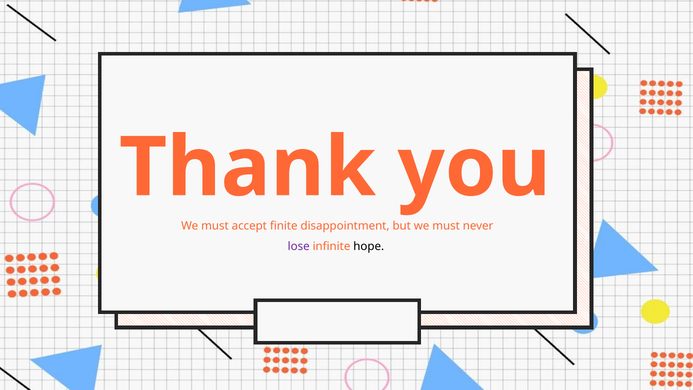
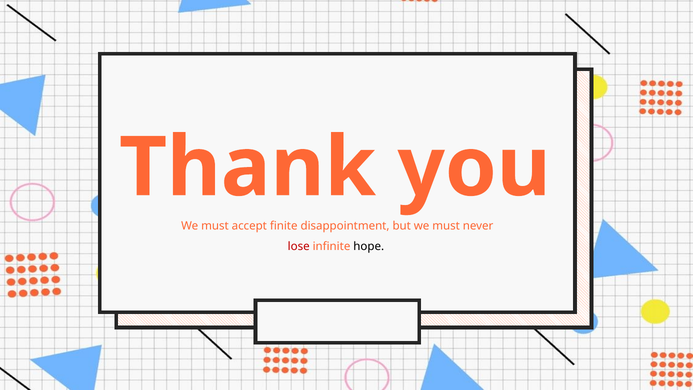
lose colour: purple -> red
